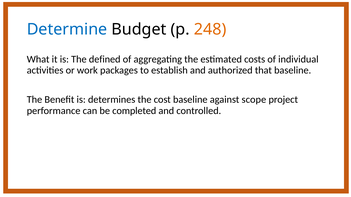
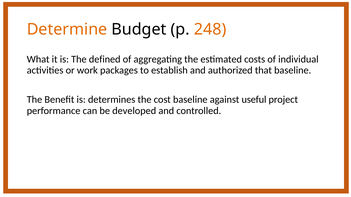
Determine colour: blue -> orange
scope: scope -> useful
completed: completed -> developed
